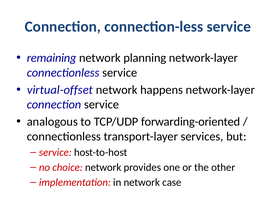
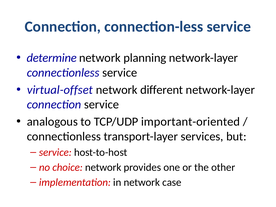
remaining: remaining -> determine
happens: happens -> different
forwarding-oriented: forwarding-oriented -> important-oriented
